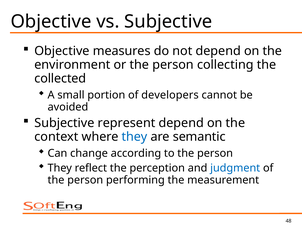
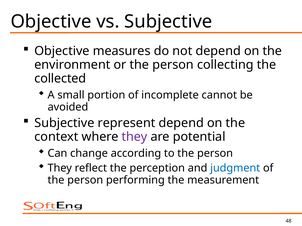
developers: developers -> incomplete
they at (134, 137) colour: blue -> purple
semantic: semantic -> potential
